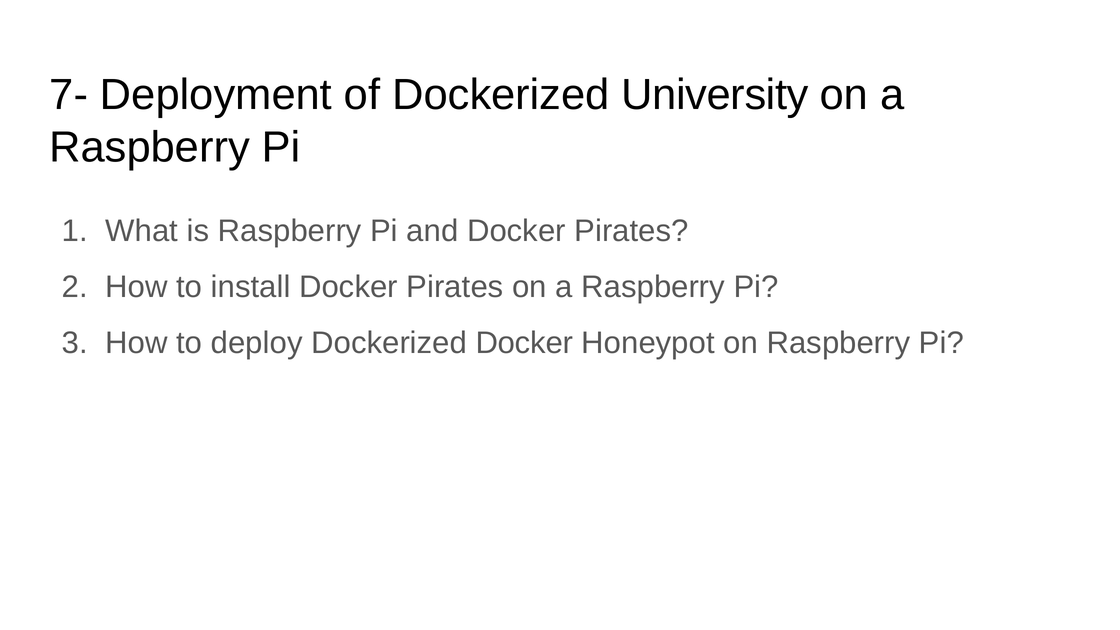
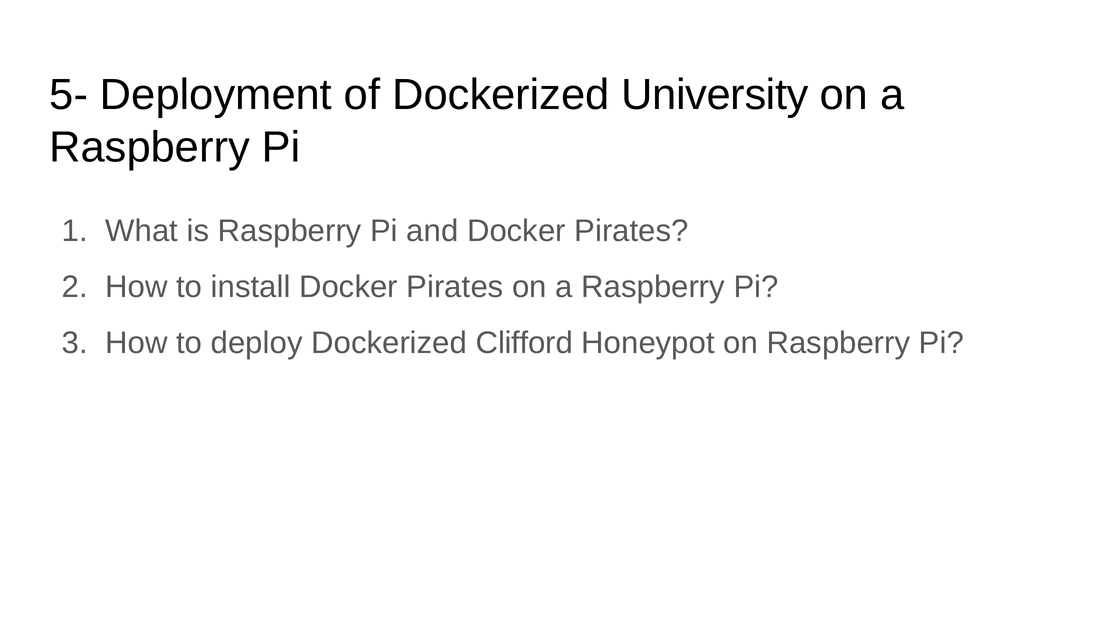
7-: 7- -> 5-
Dockerized Docker: Docker -> Clifford
